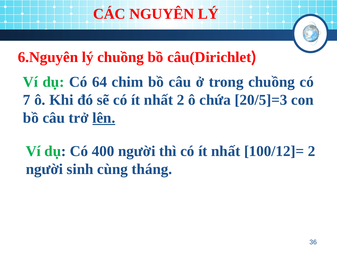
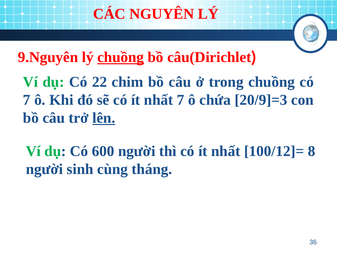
6.Nguyên: 6.Nguyên -> 9.Nguyên
chuồng at (121, 57) underline: none -> present
64: 64 -> 22
nhất 2: 2 -> 7
20/5]=3: 20/5]=3 -> 20/9]=3
400: 400 -> 600
100/12]= 2: 2 -> 8
